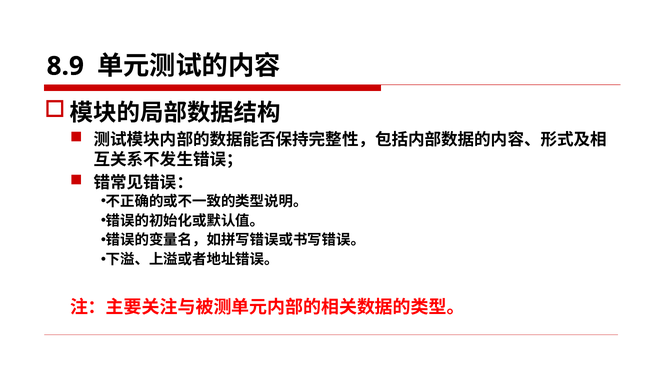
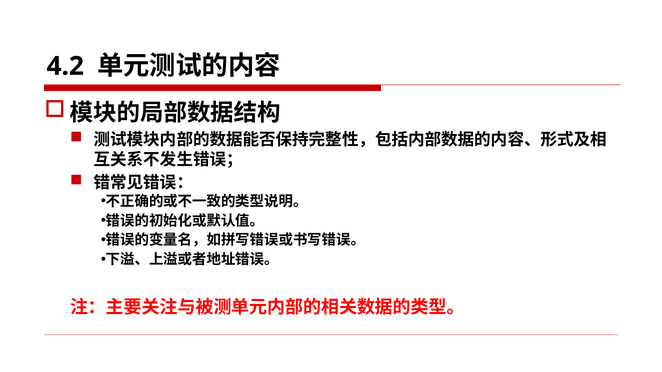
8.9: 8.9 -> 4.2
